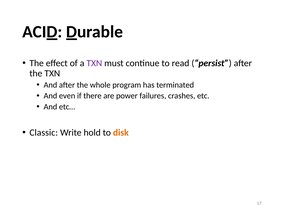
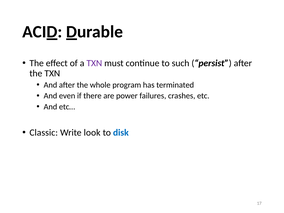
read: read -> such
hold: hold -> look
disk colour: orange -> blue
